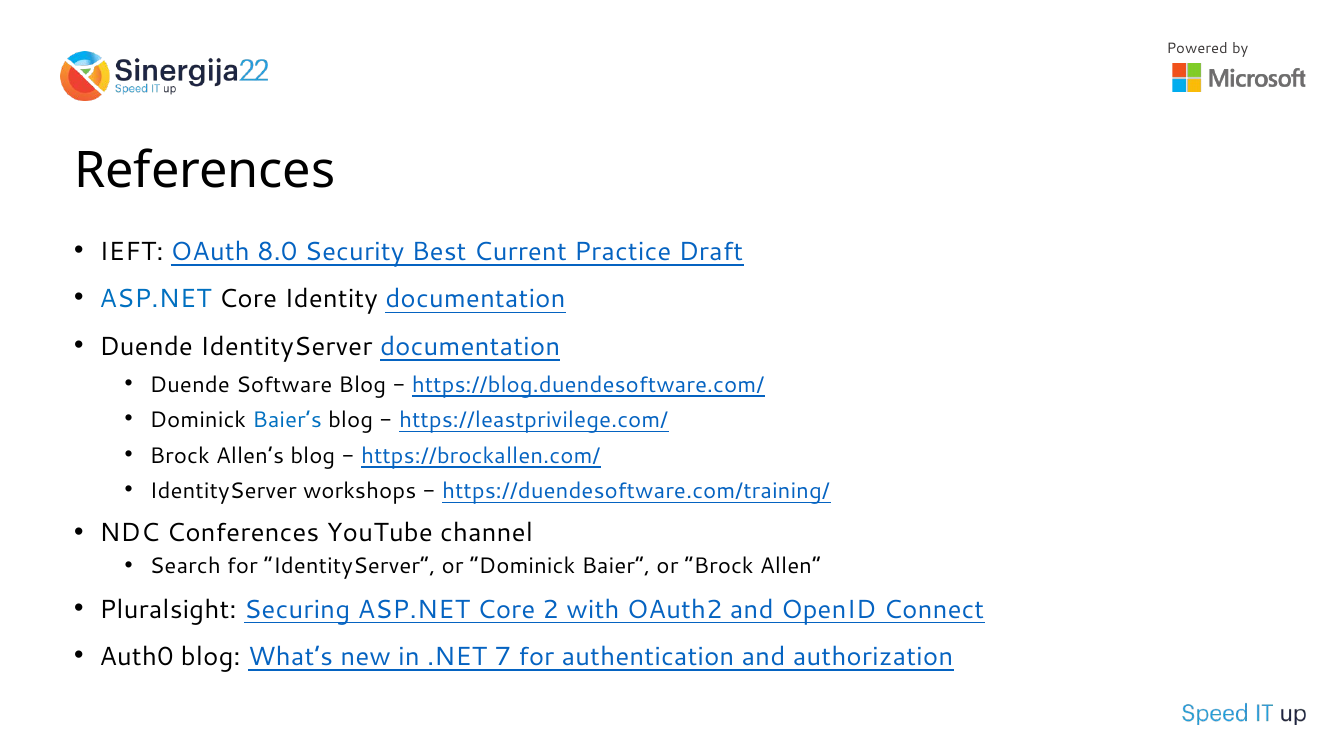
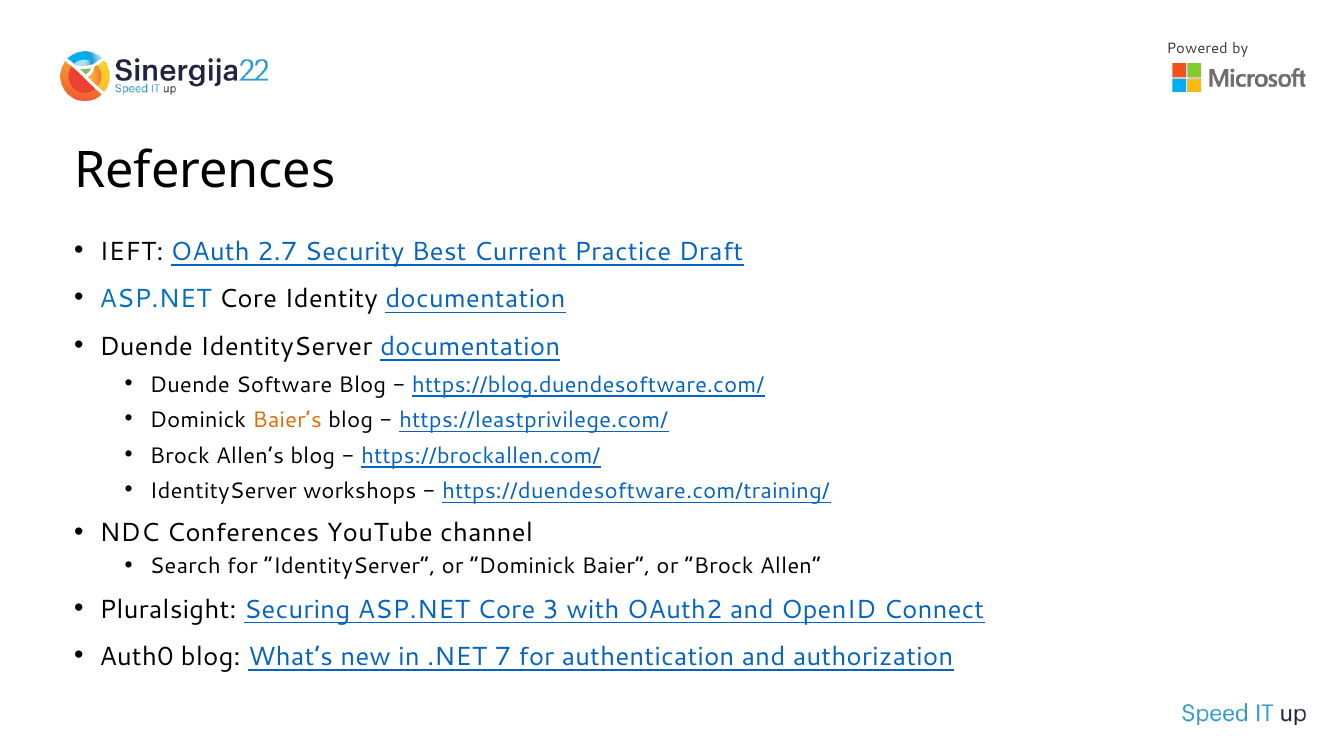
8.0: 8.0 -> 2.7
Baier’s colour: blue -> orange
2: 2 -> 3
